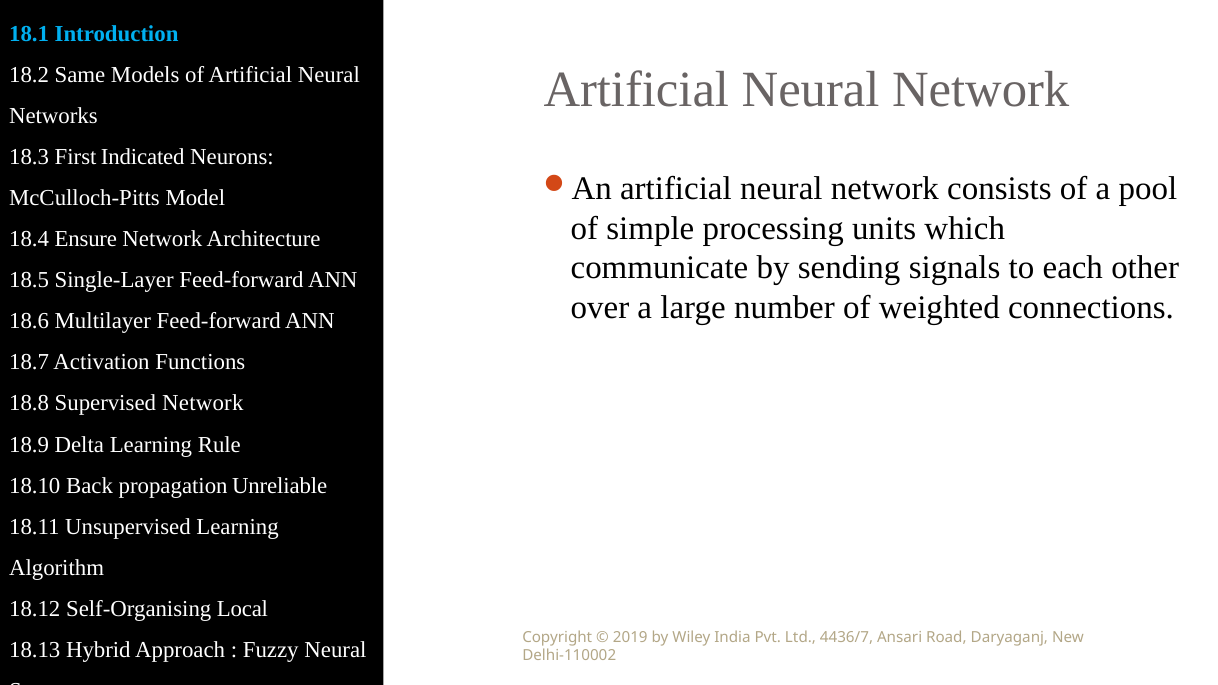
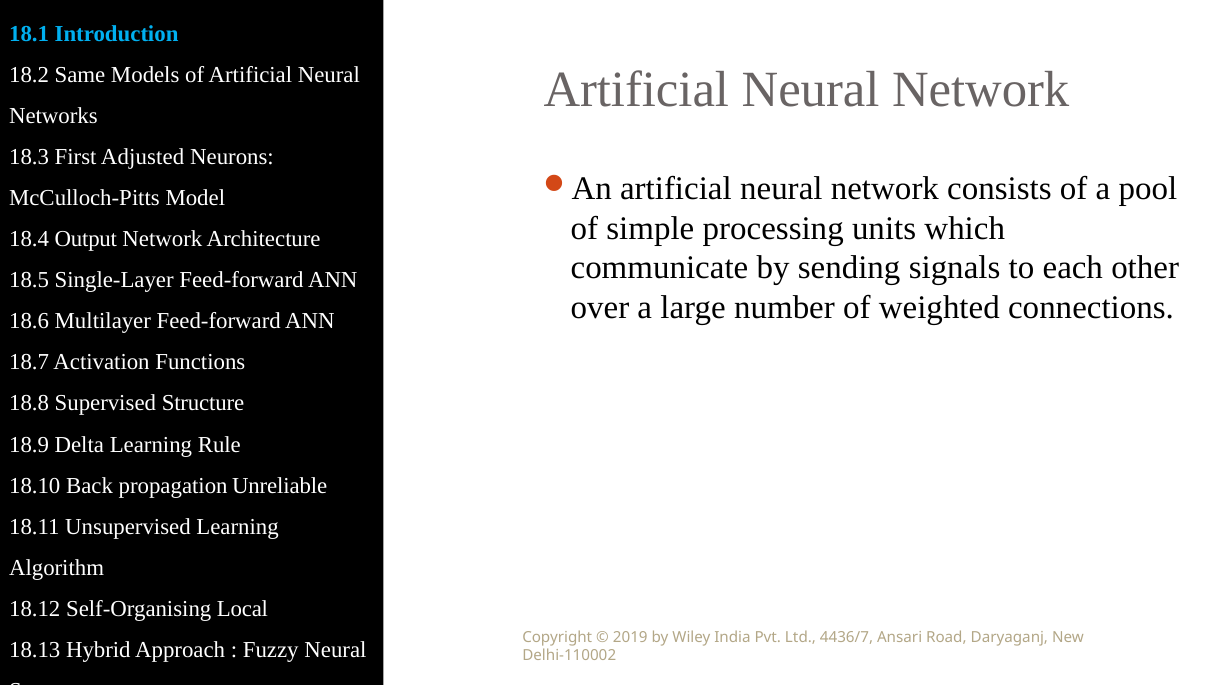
Indicated: Indicated -> Adjusted
Ensure: Ensure -> Output
Supervised Network: Network -> Structure
